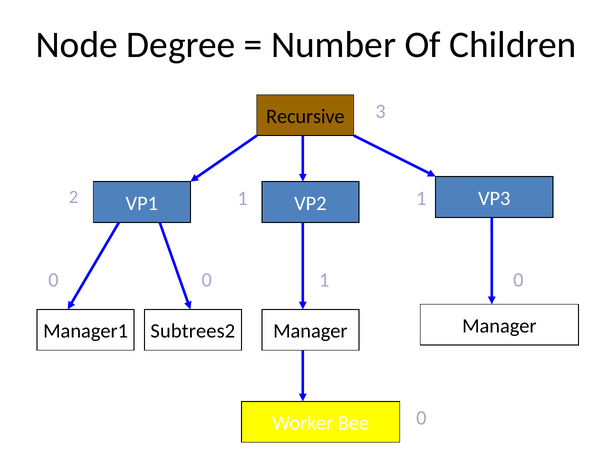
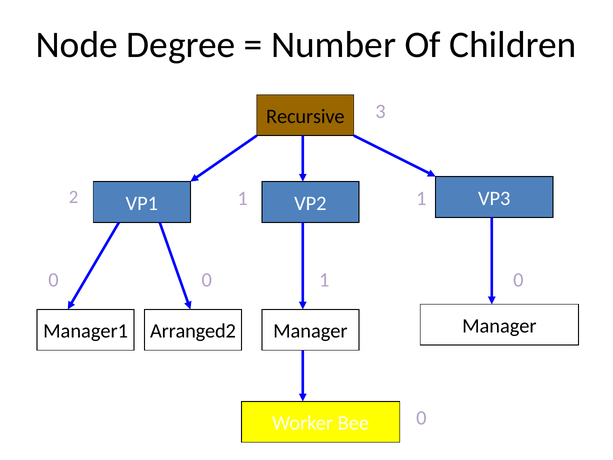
Subtrees2: Subtrees2 -> Arranged2
